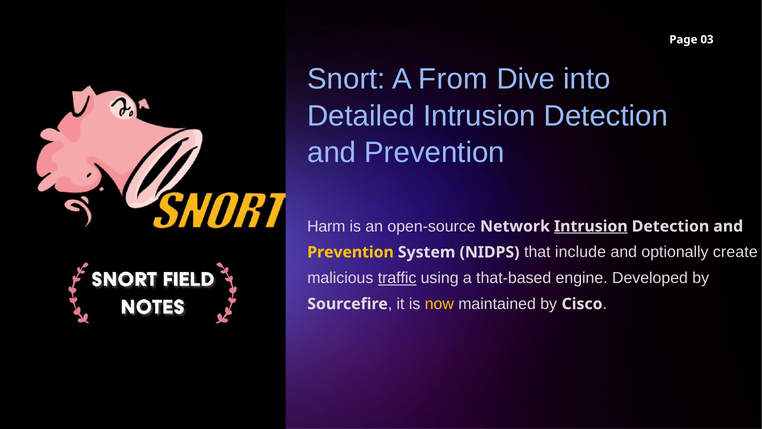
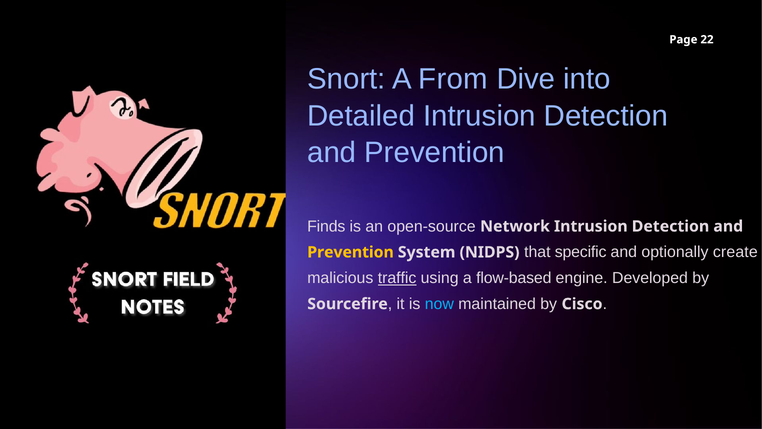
03: 03 -> 22
Harm: Harm -> Finds
Intrusion at (591, 226) underline: present -> none
include: include -> specific
that-based: that-based -> flow-based
now colour: yellow -> light blue
